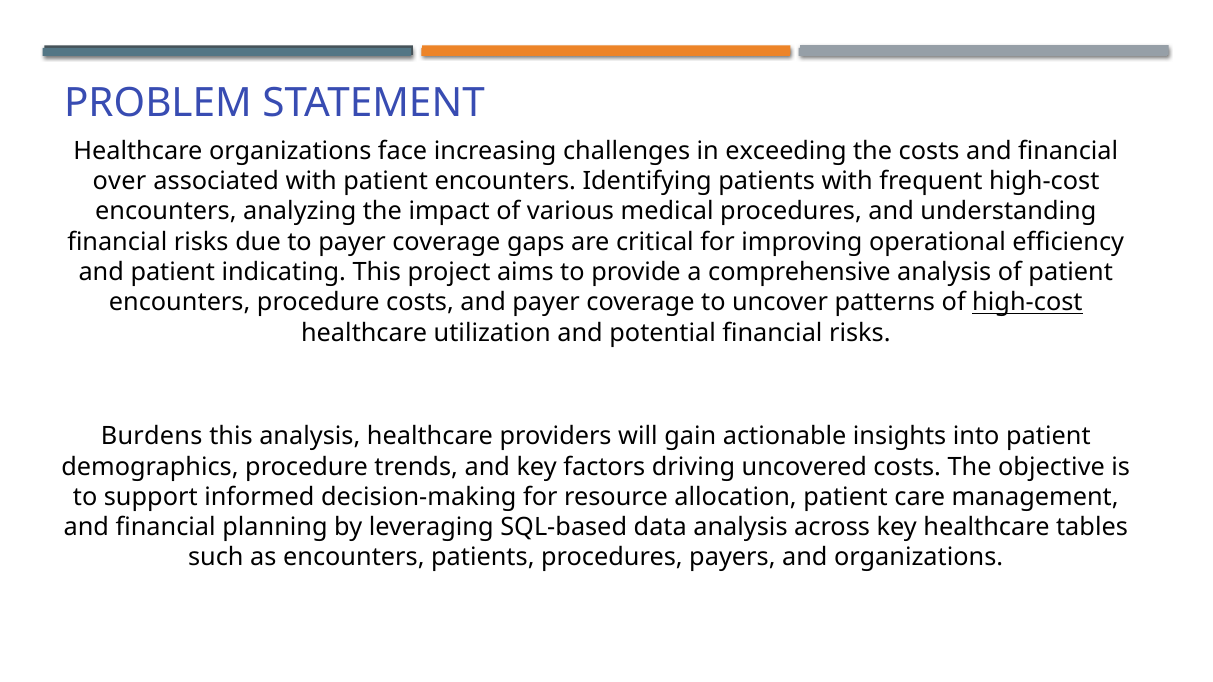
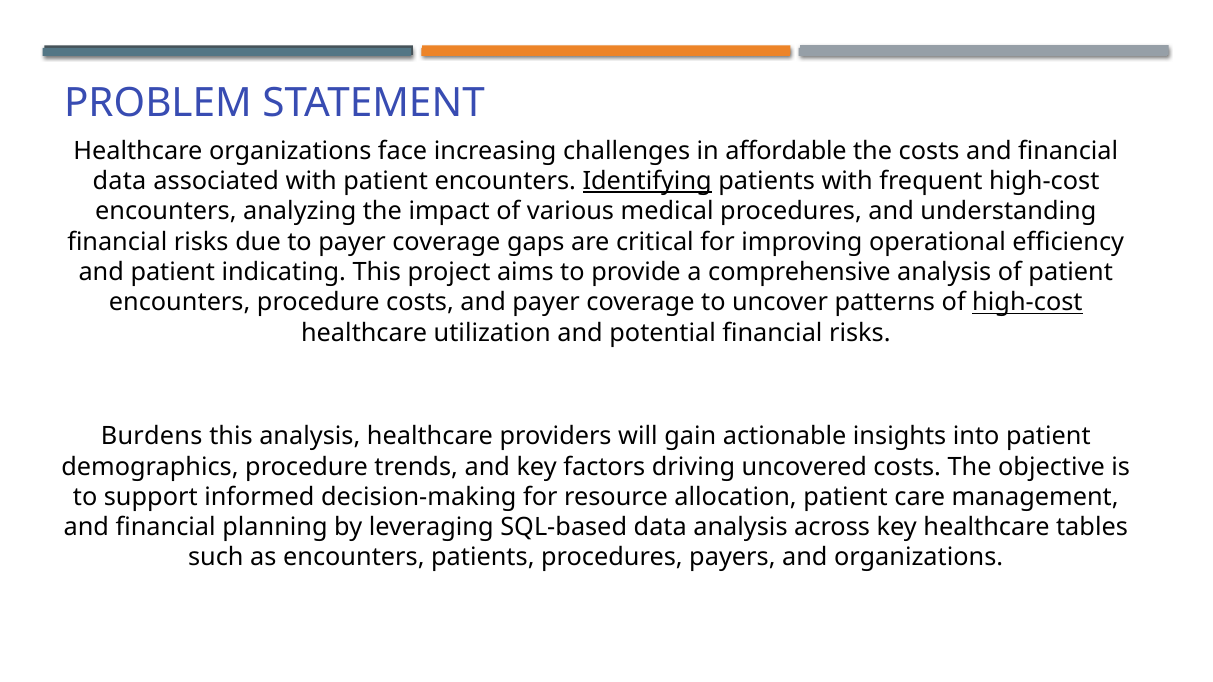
exceeding: exceeding -> affordable
over at (119, 181): over -> data
Identifying underline: none -> present
